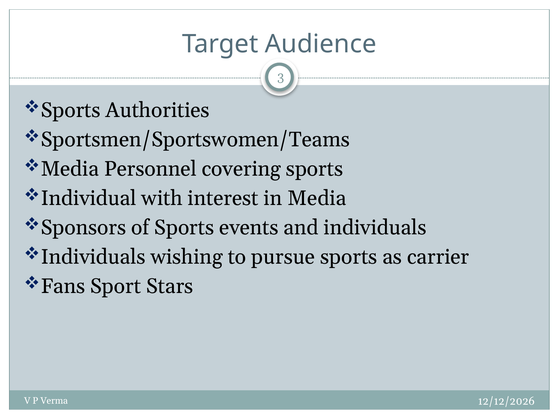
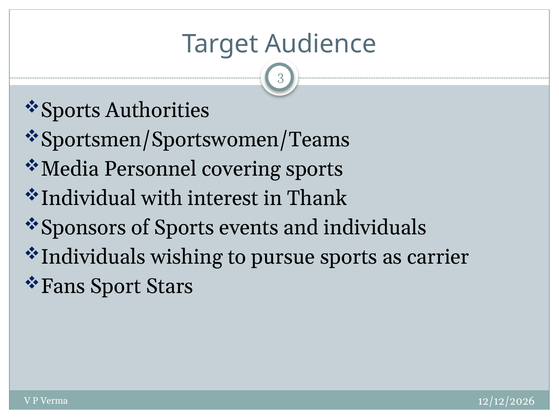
in Media: Media -> Thank
